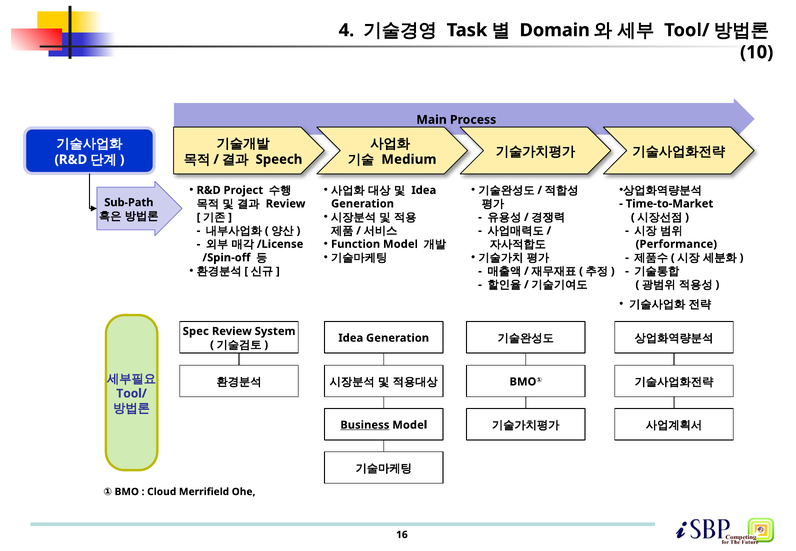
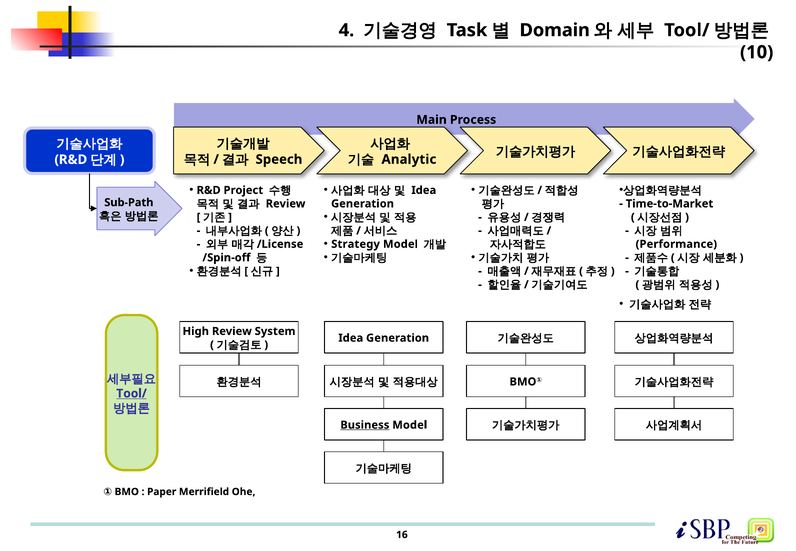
Medium: Medium -> Analytic
Function: Function -> Strategy
Spec: Spec -> High
Tool/ at (132, 394) underline: none -> present
Cloud: Cloud -> Paper
